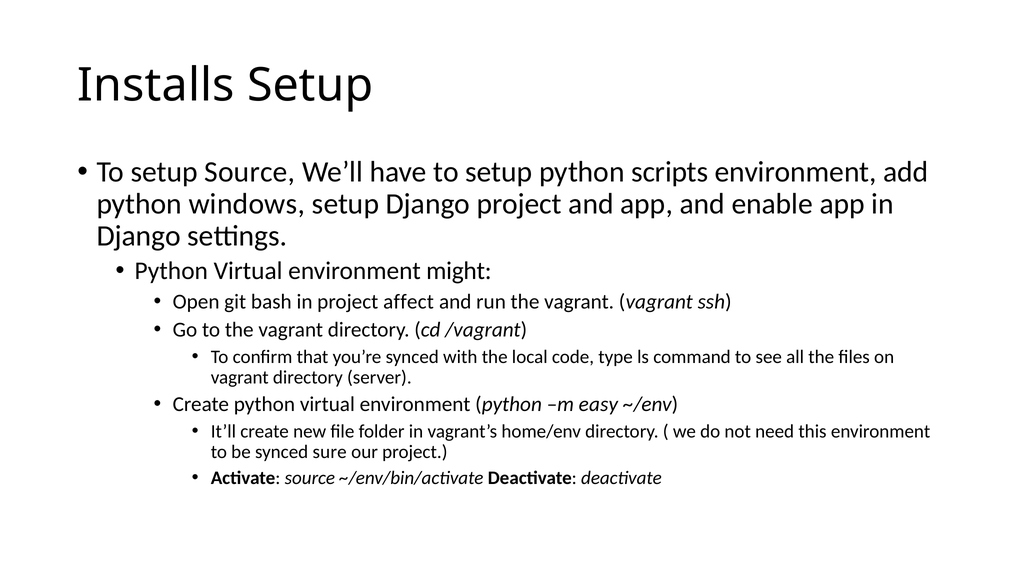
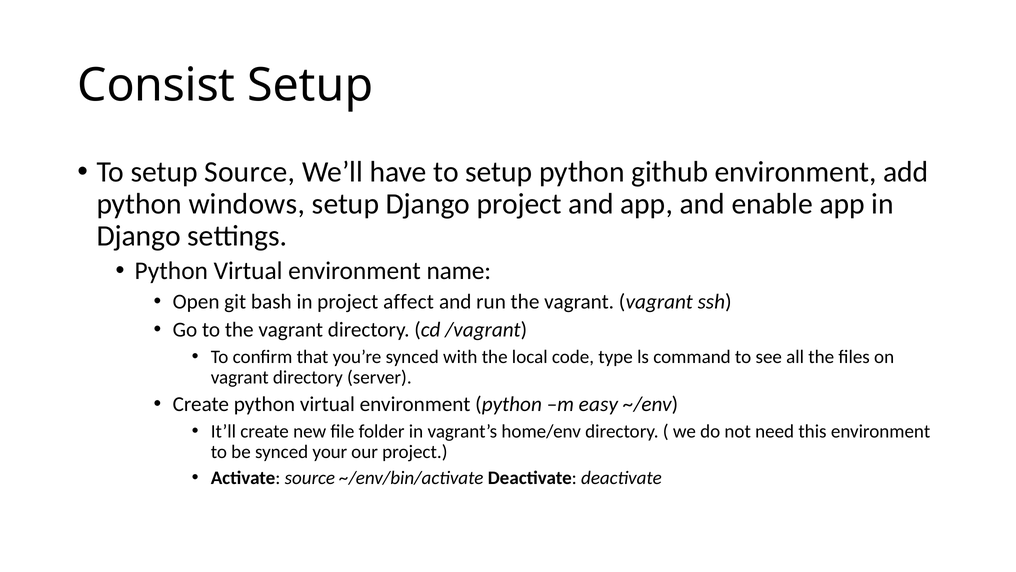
Installs: Installs -> Consist
scripts: scripts -> github
might: might -> name
sure: sure -> your
